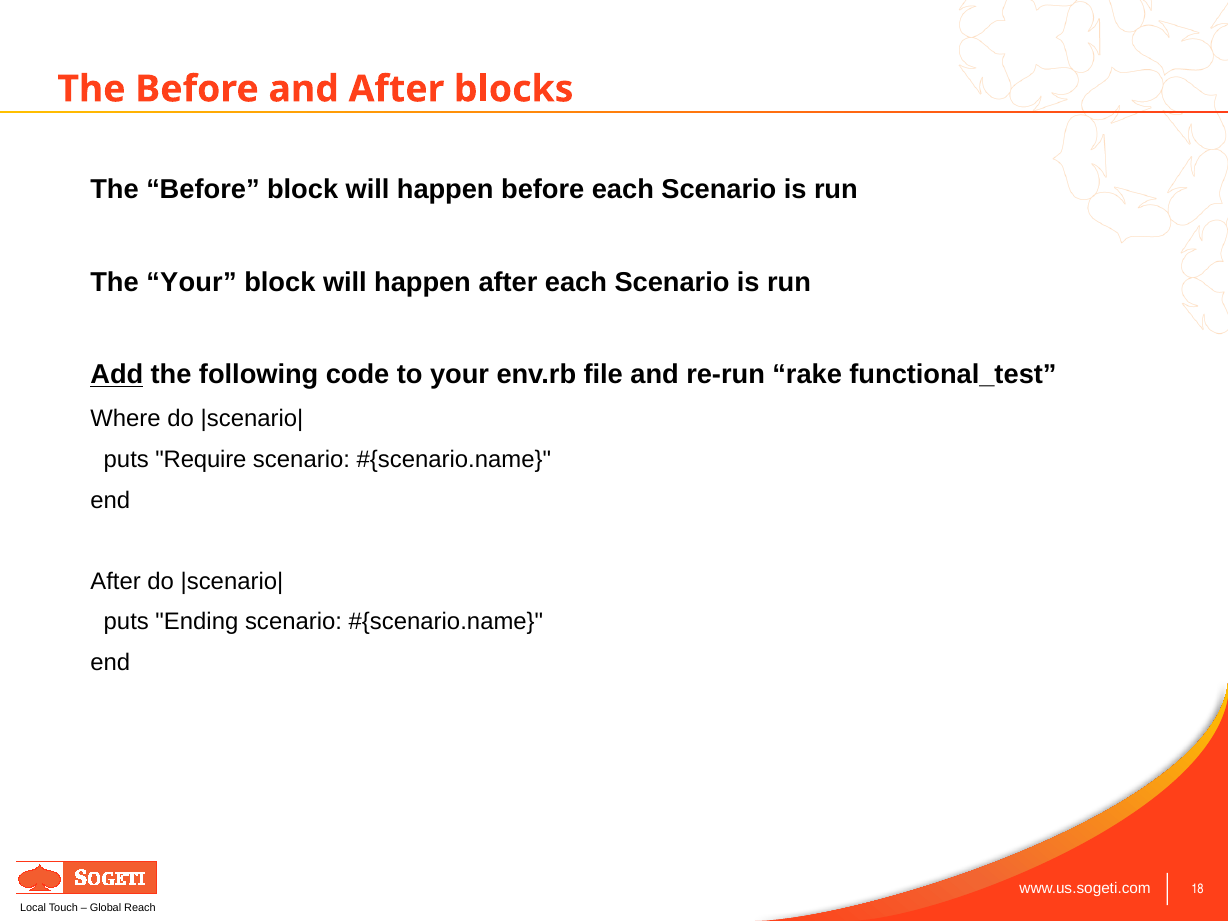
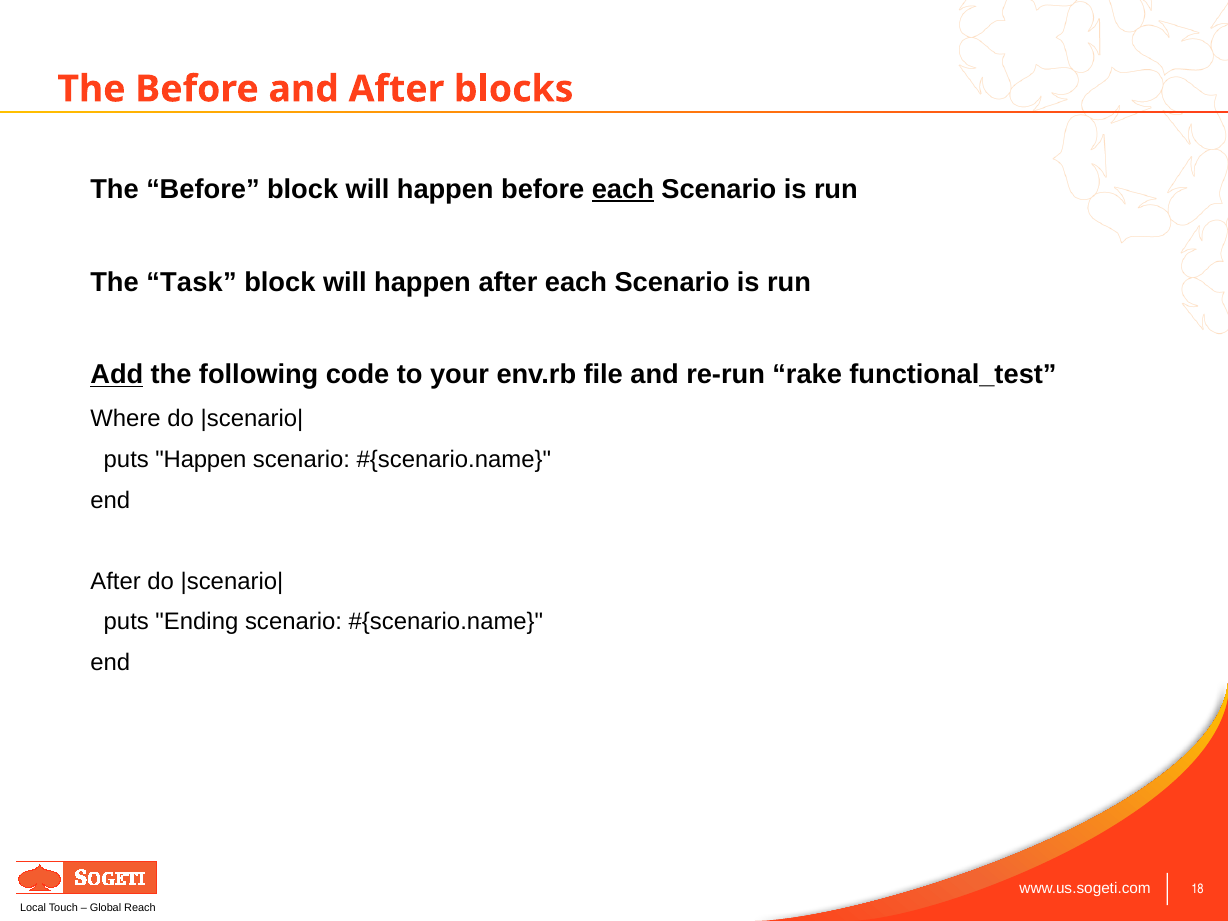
each at (623, 189) underline: none -> present
The Your: Your -> Task
puts Require: Require -> Happen
